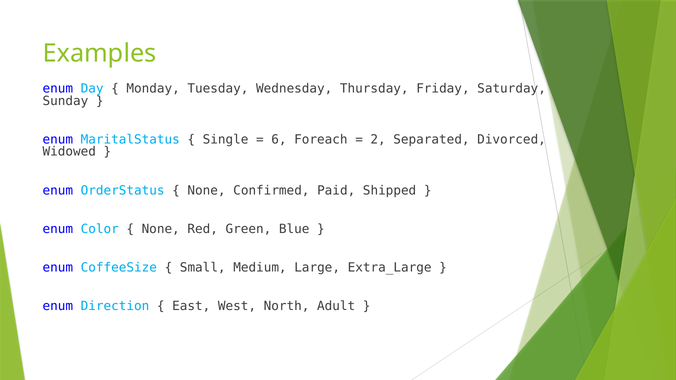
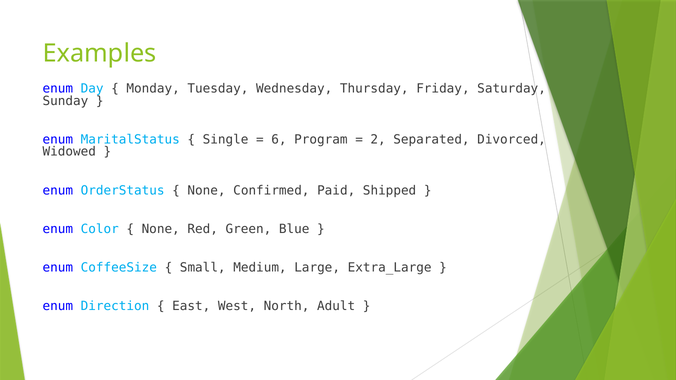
Foreach: Foreach -> Program
